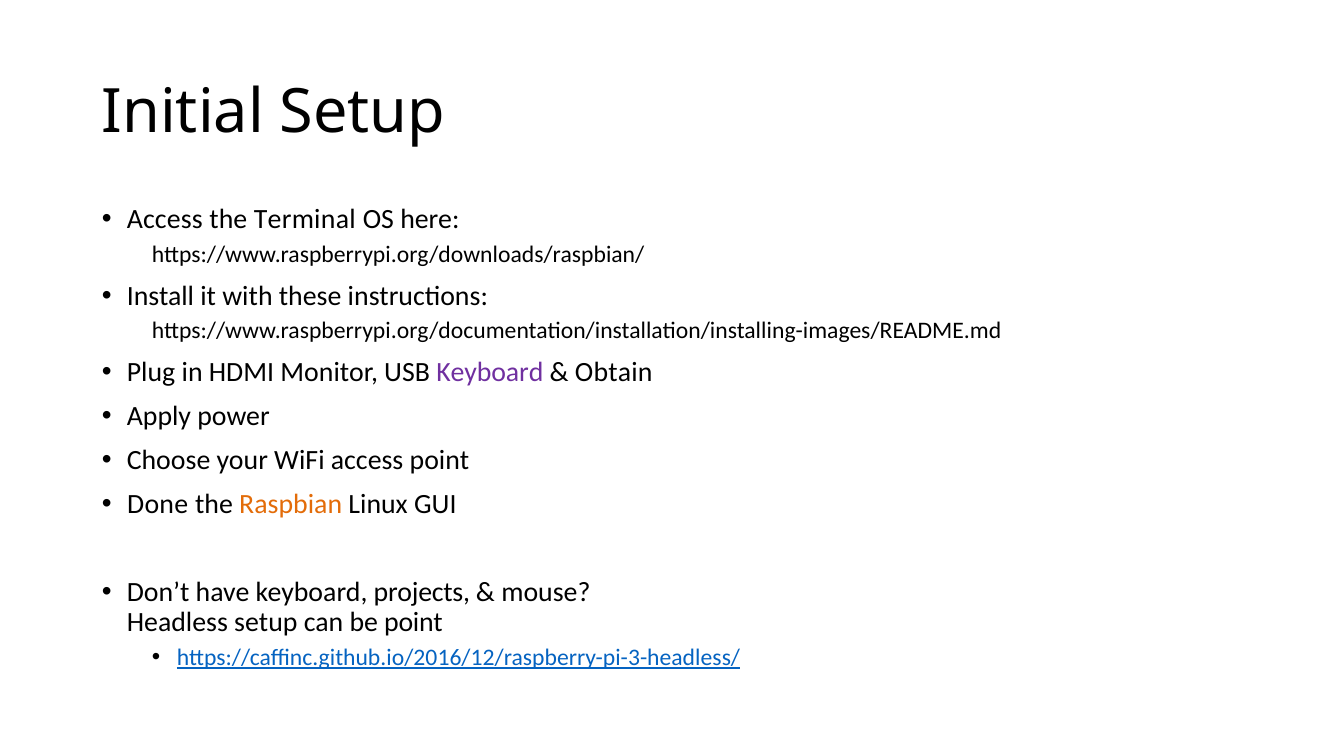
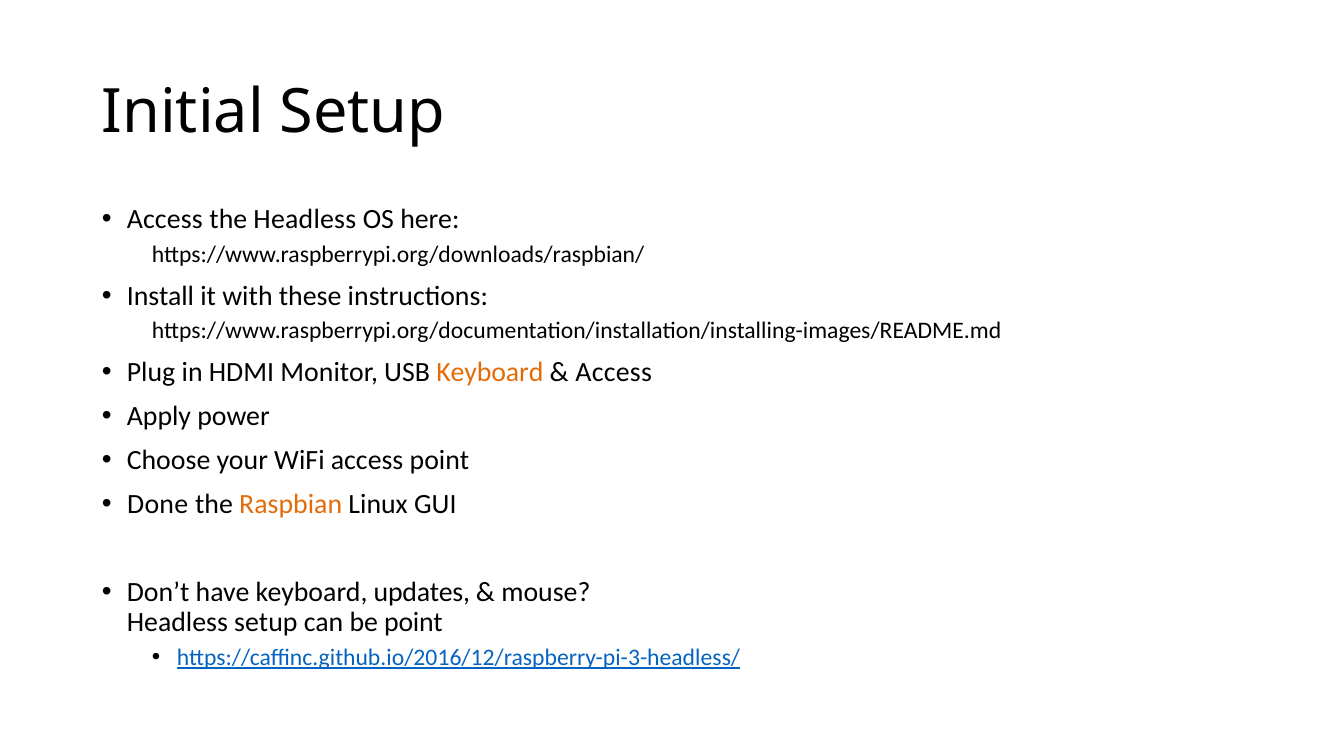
the Terminal: Terminal -> Headless
Keyboard at (490, 373) colour: purple -> orange
Obtain at (614, 373): Obtain -> Access
projects: projects -> updates
